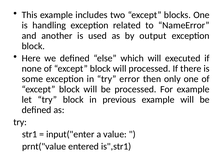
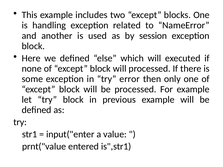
output: output -> session
